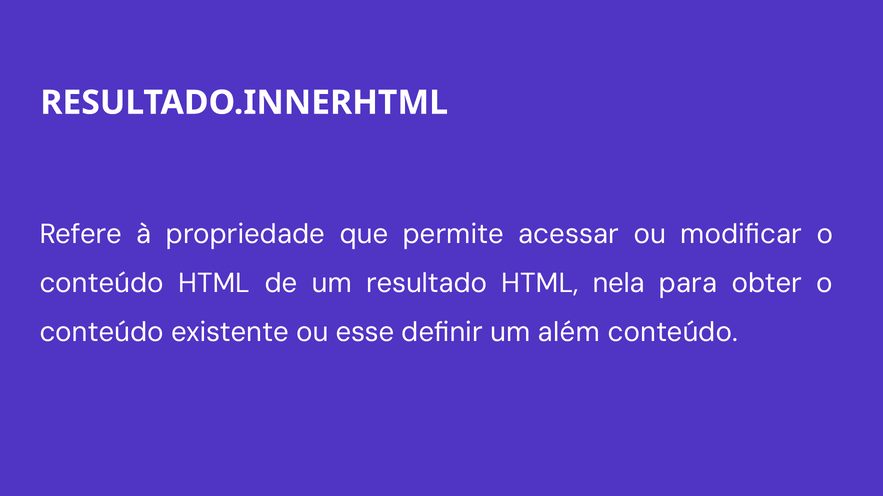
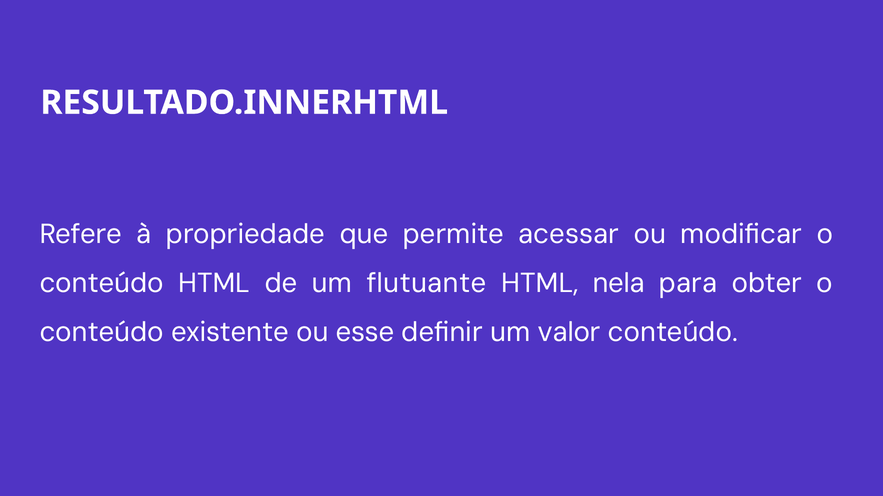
resultado: resultado -> flutuante
além: além -> valor
